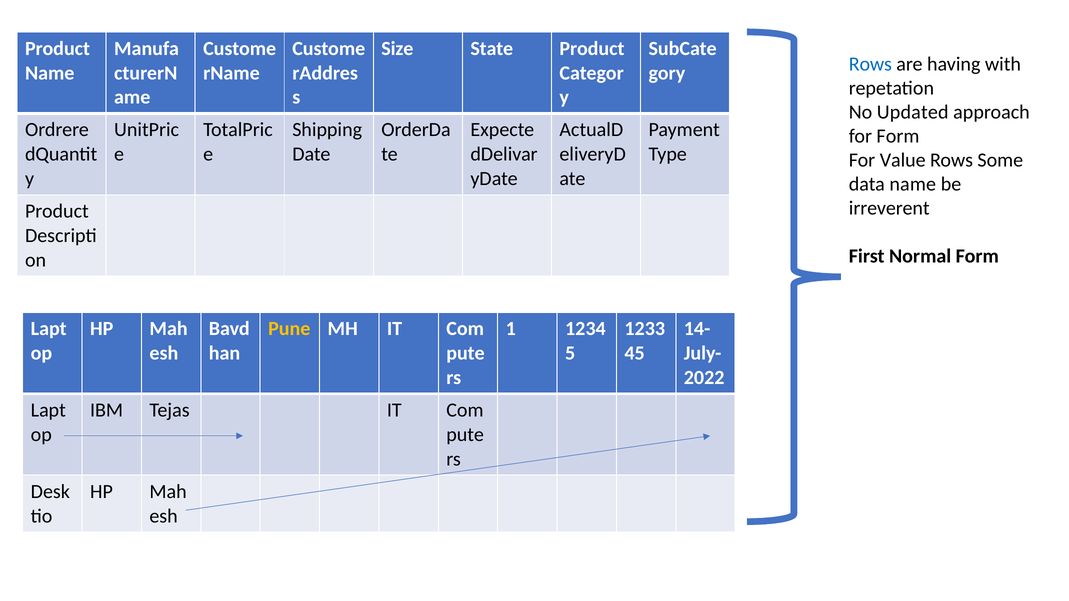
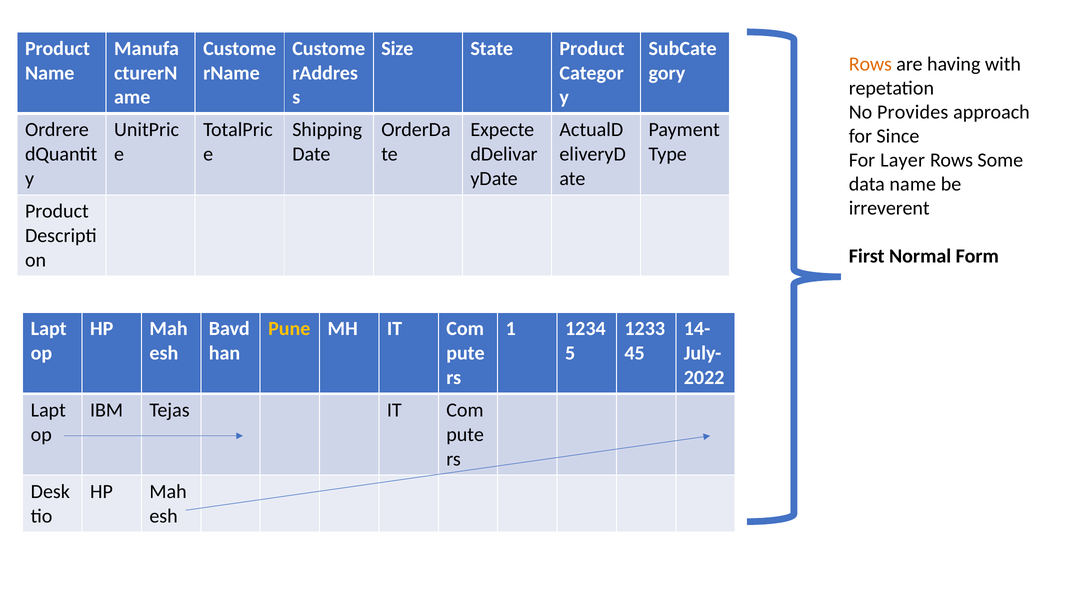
Rows at (870, 64) colour: blue -> orange
Updated: Updated -> Provides
for Form: Form -> Since
Value: Value -> Layer
